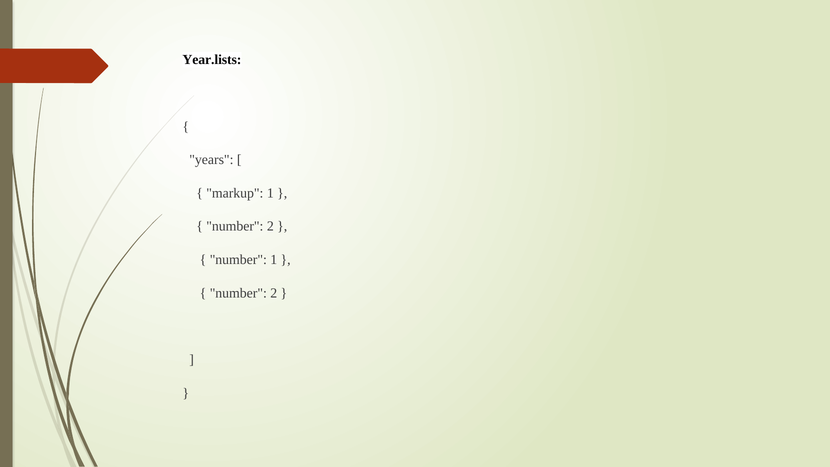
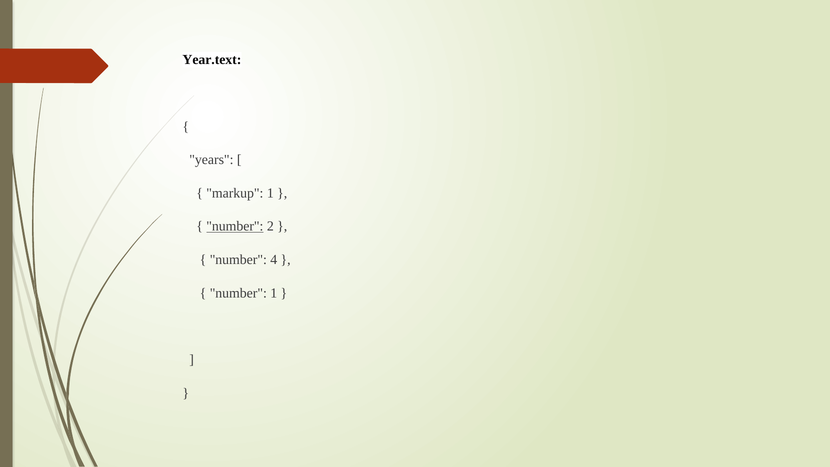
Year.lists: Year.lists -> Year.text
number at (235, 226) underline: none -> present
number 1: 1 -> 4
2 at (274, 293): 2 -> 1
